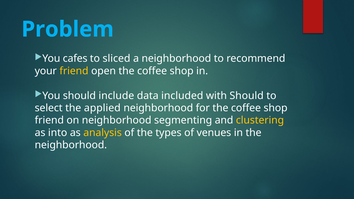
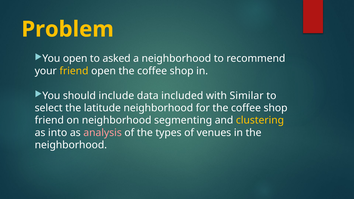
Problem colour: light blue -> yellow
You cafes: cafes -> open
sliced: sliced -> asked
with Should: Should -> Similar
applied: applied -> latitude
analysis colour: yellow -> pink
